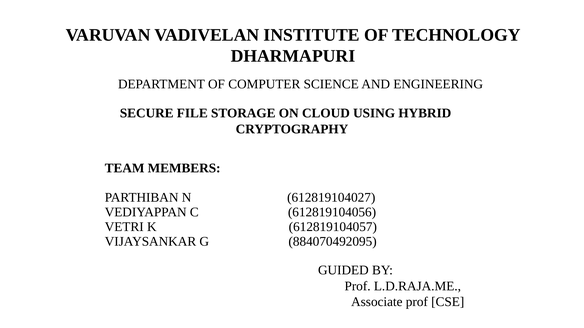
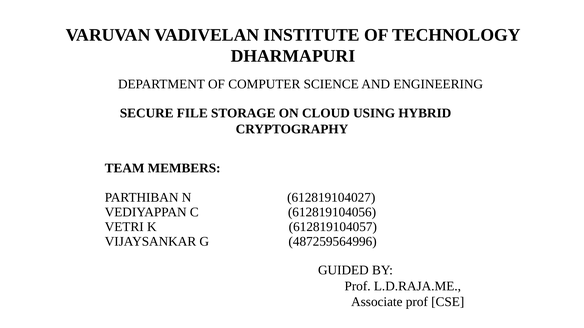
884070492095: 884070492095 -> 487259564996
